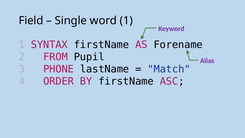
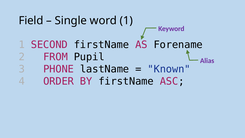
SYNTAX: SYNTAX -> SECOND
Match: Match -> Known
